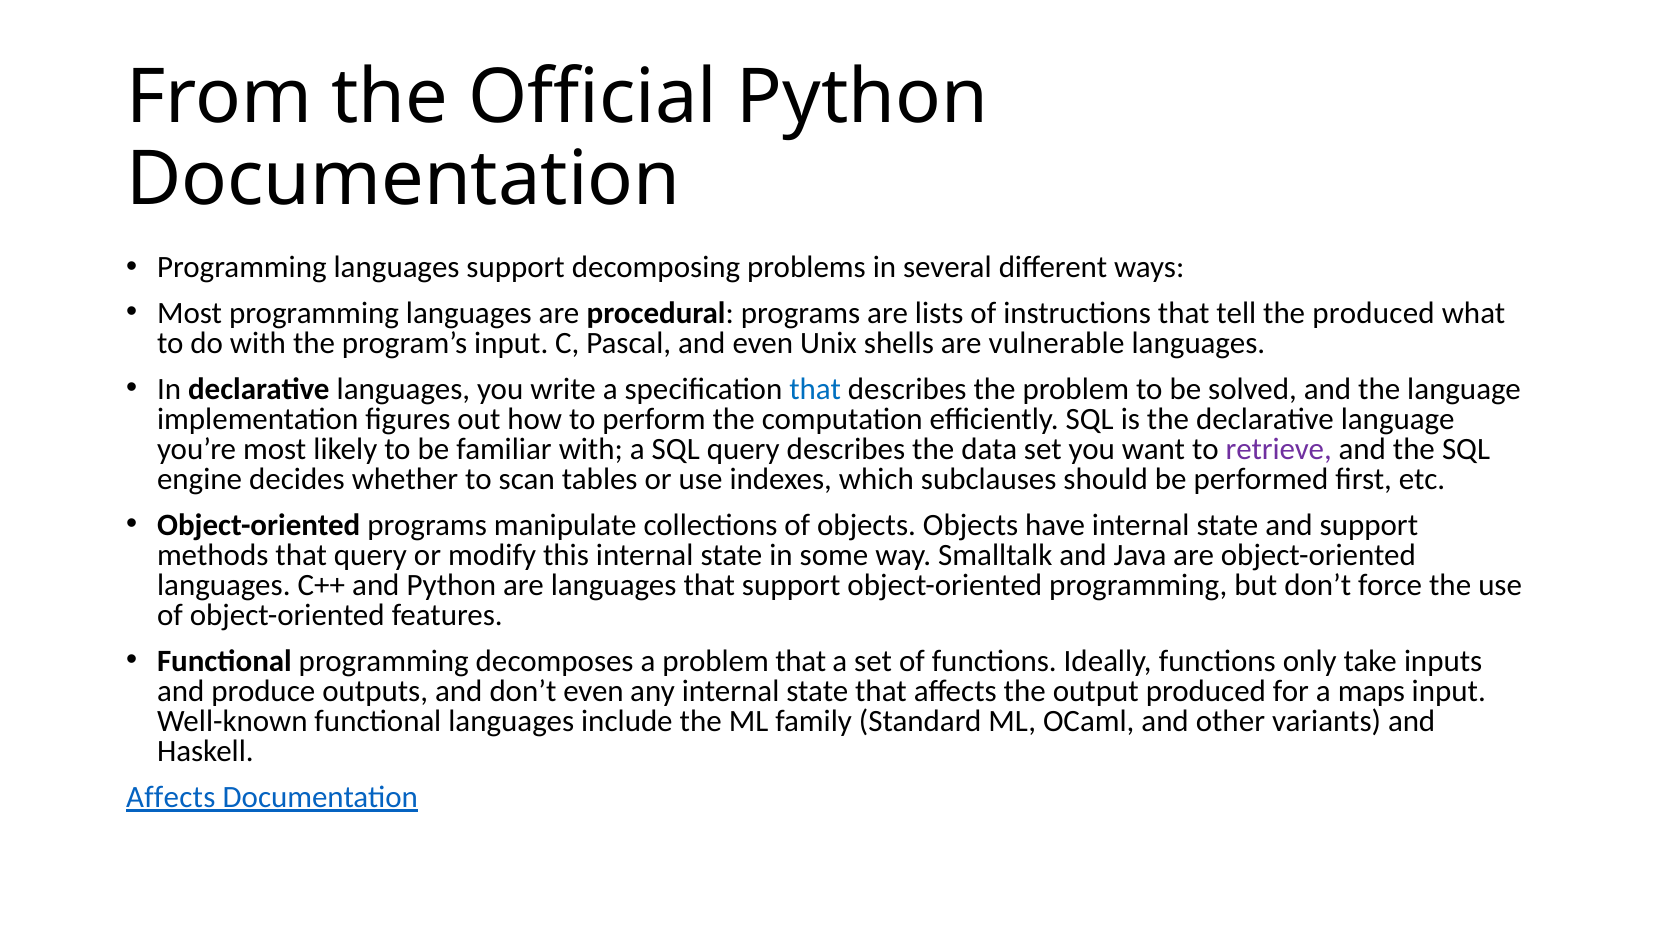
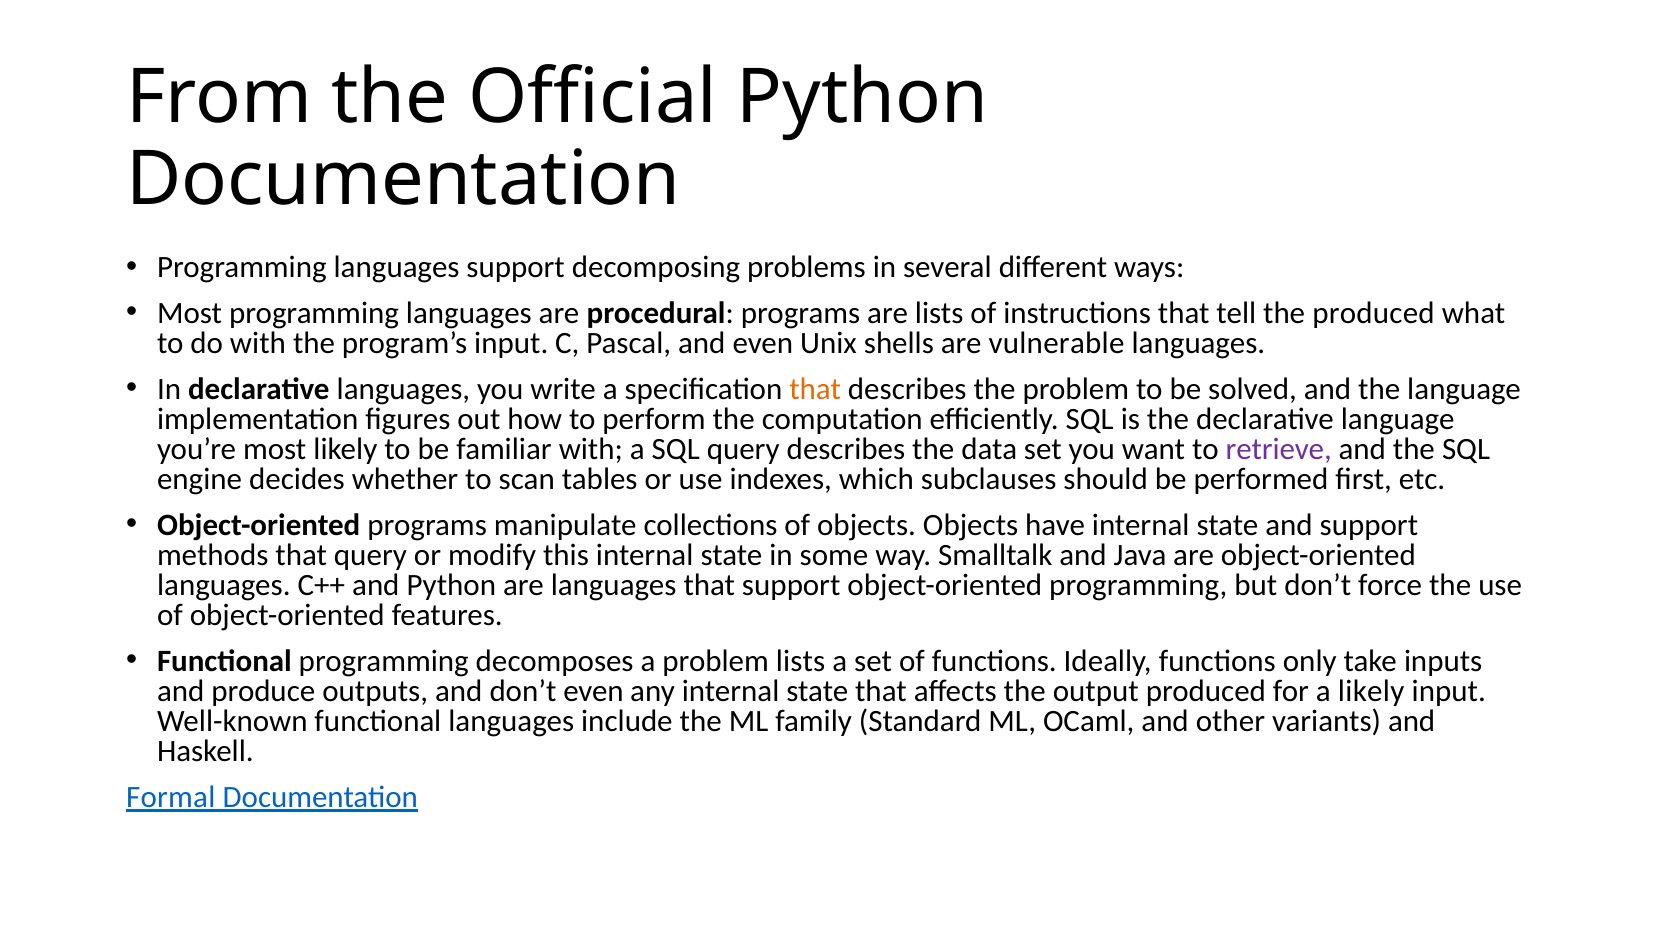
that at (815, 389) colour: blue -> orange
problem that: that -> lists
a maps: maps -> likely
Affects at (171, 798): Affects -> Formal
